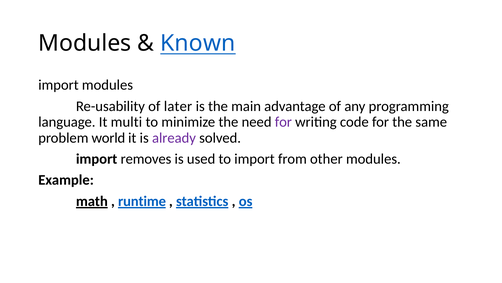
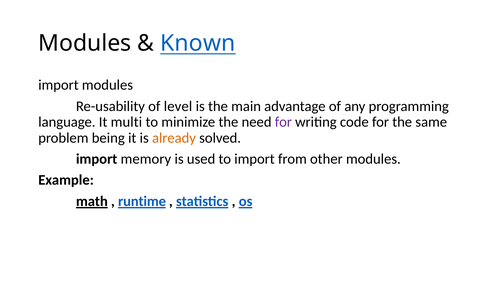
later: later -> level
world: world -> being
already colour: purple -> orange
removes: removes -> memory
